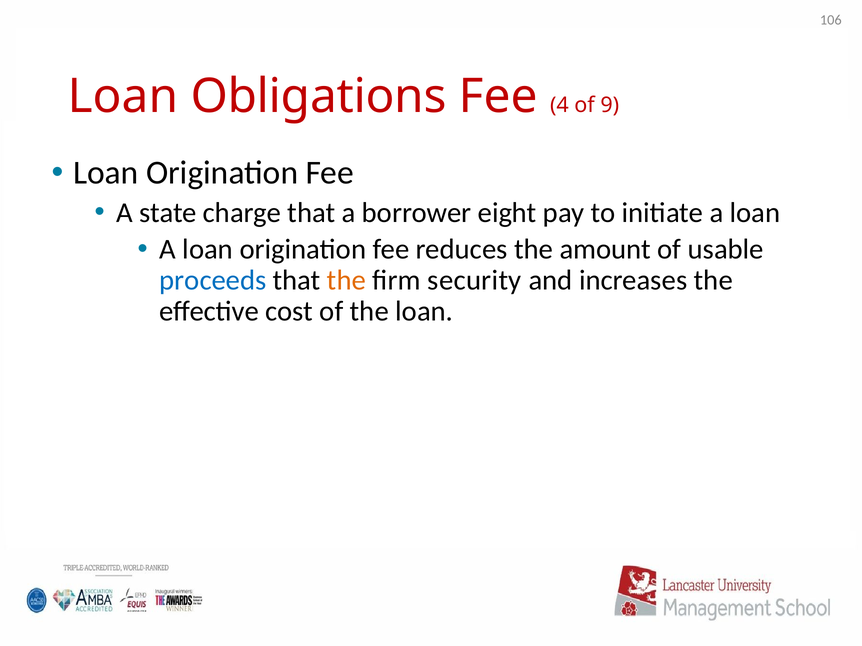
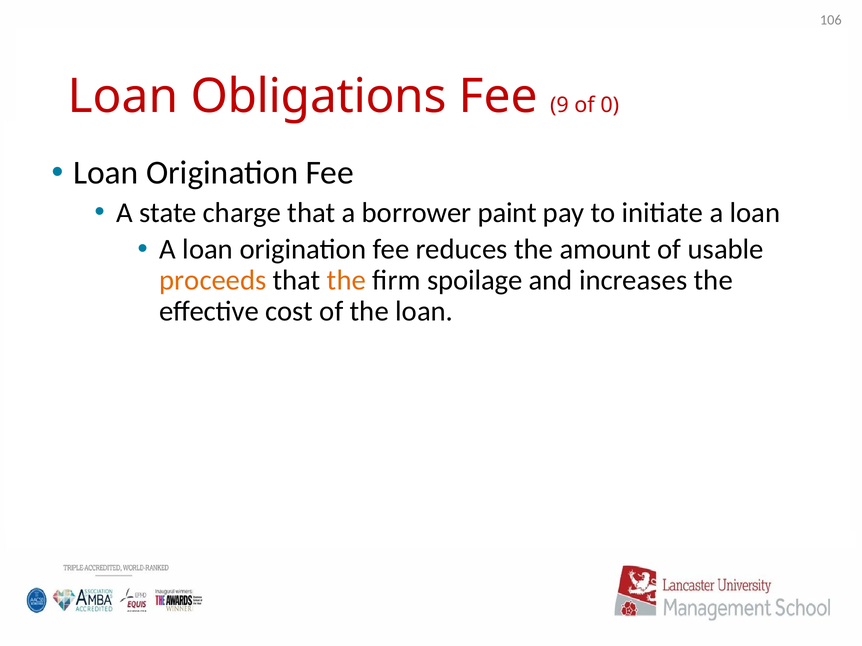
4: 4 -> 9
9: 9 -> 0
eight: eight -> paint
proceeds colour: blue -> orange
security: security -> spoilage
